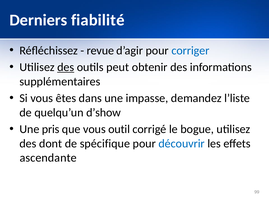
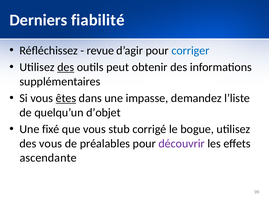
êtes underline: none -> present
d’show: d’show -> d’objet
pris: pris -> fixé
outil: outil -> stub
des dont: dont -> vous
spécifique: spécifique -> préalables
découvrir colour: blue -> purple
